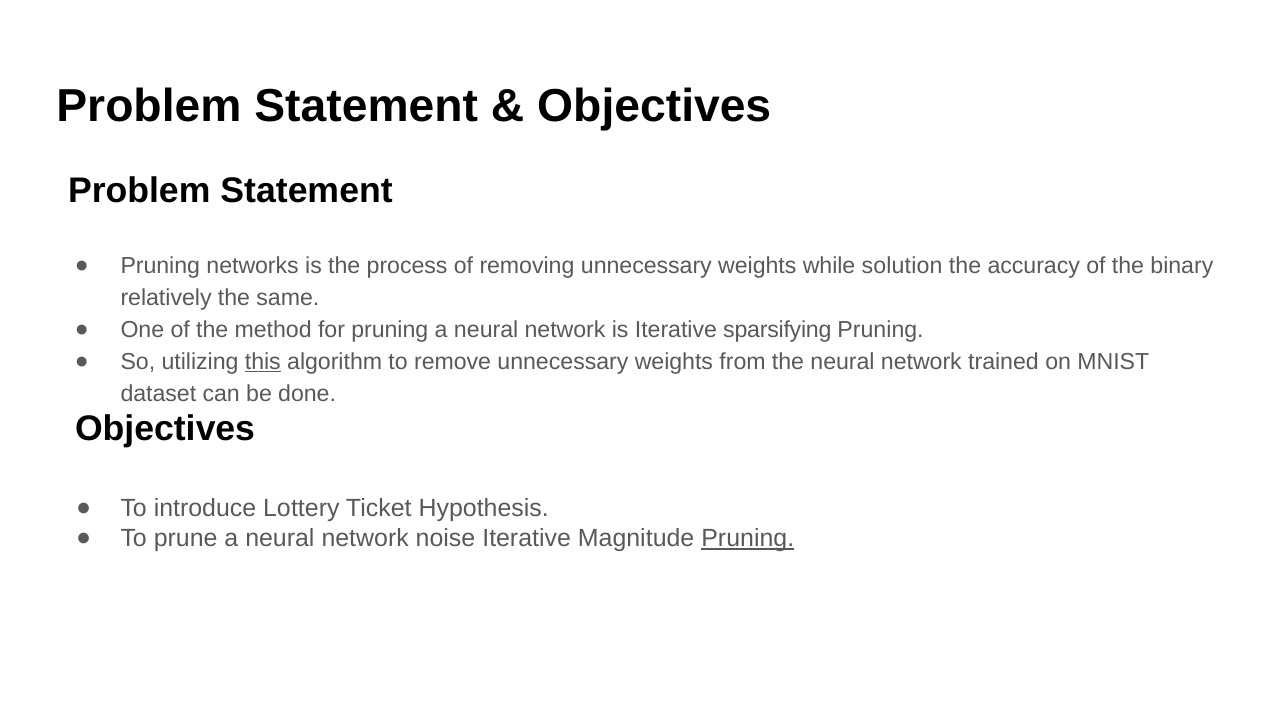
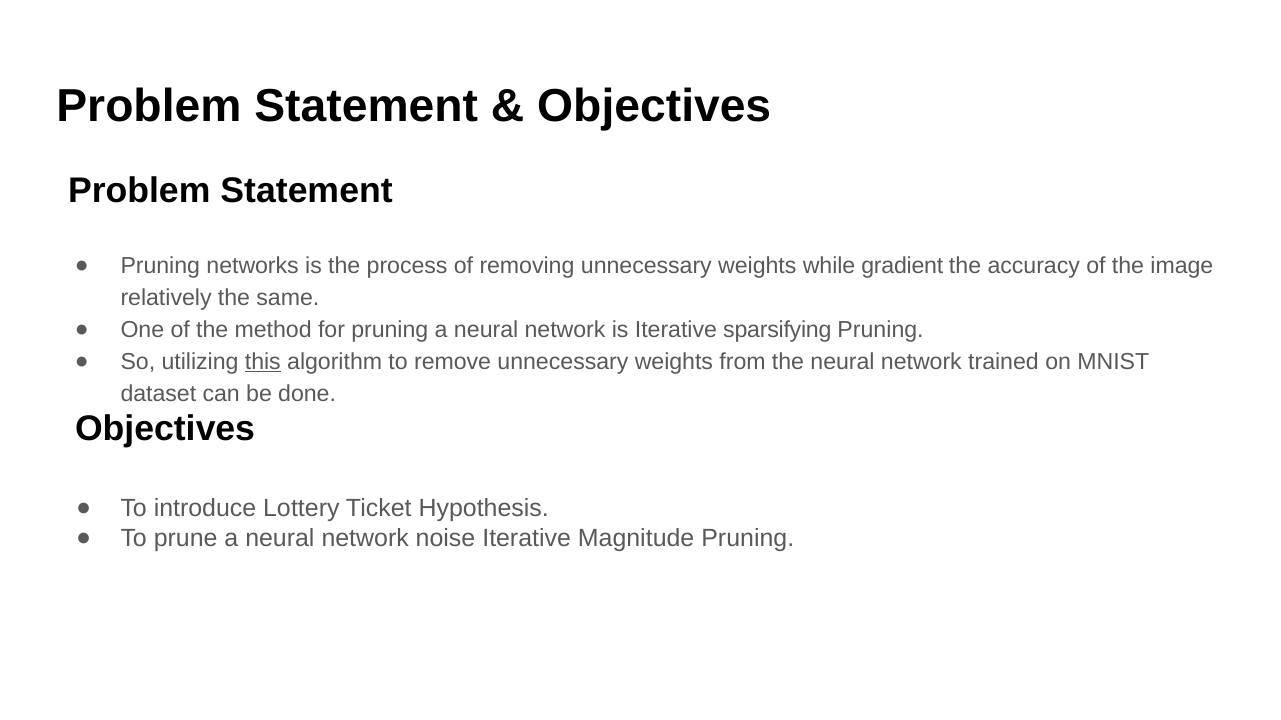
solution: solution -> gradient
binary: binary -> image
Pruning at (748, 539) underline: present -> none
